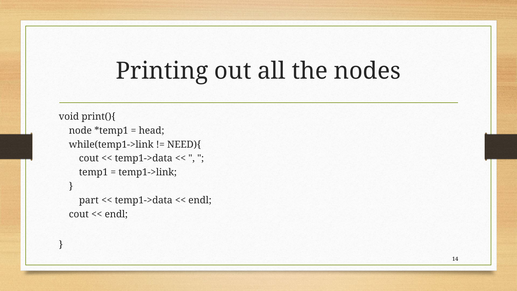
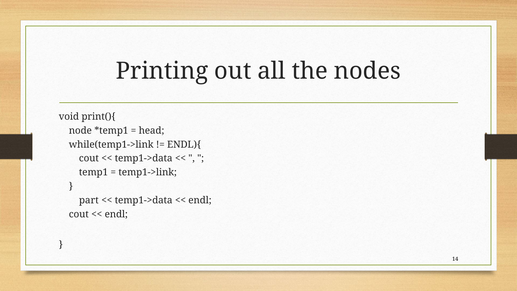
NEED){: NEED){ -> ENDL){
